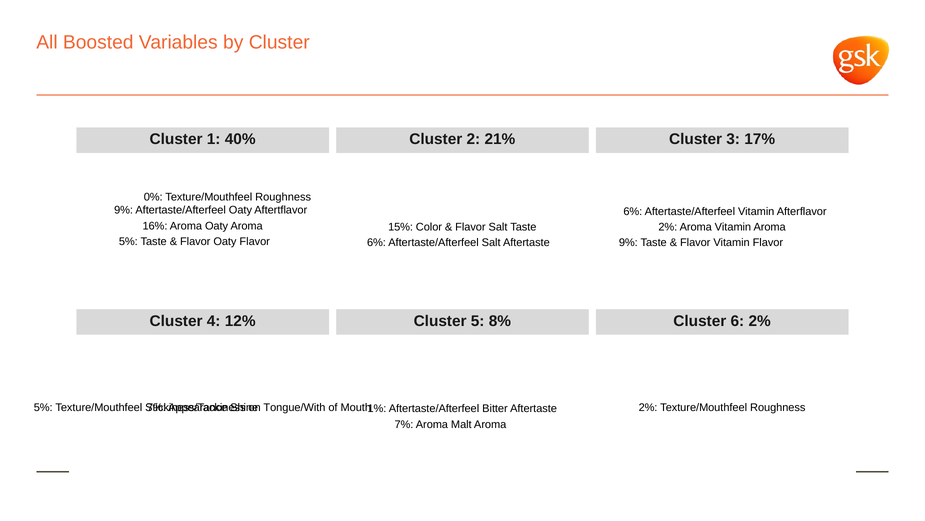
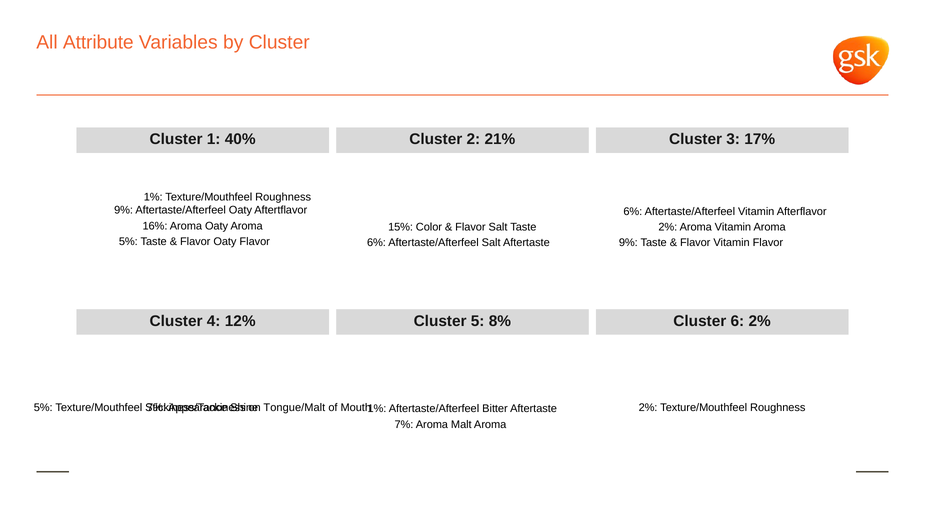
Boosted: Boosted -> Attribute
0% at (153, 197): 0% -> 1%
Tongue/With: Tongue/With -> Tongue/Malt
